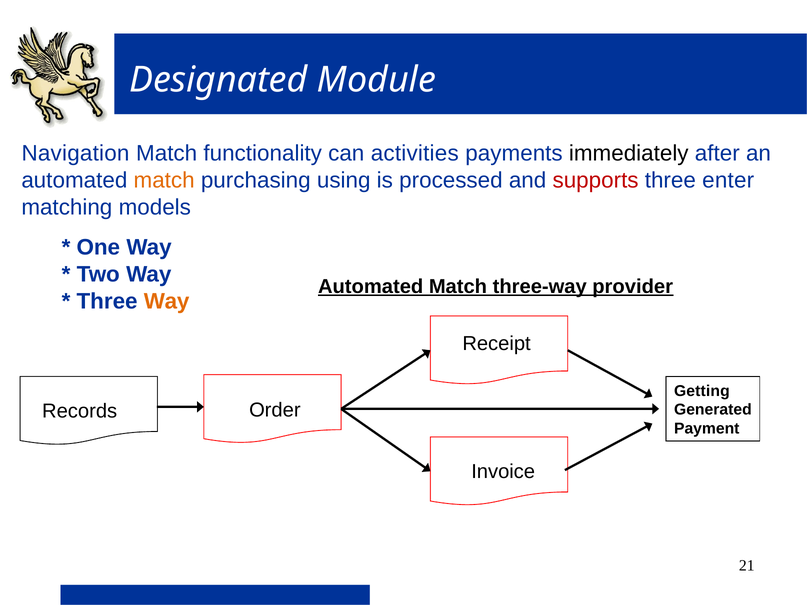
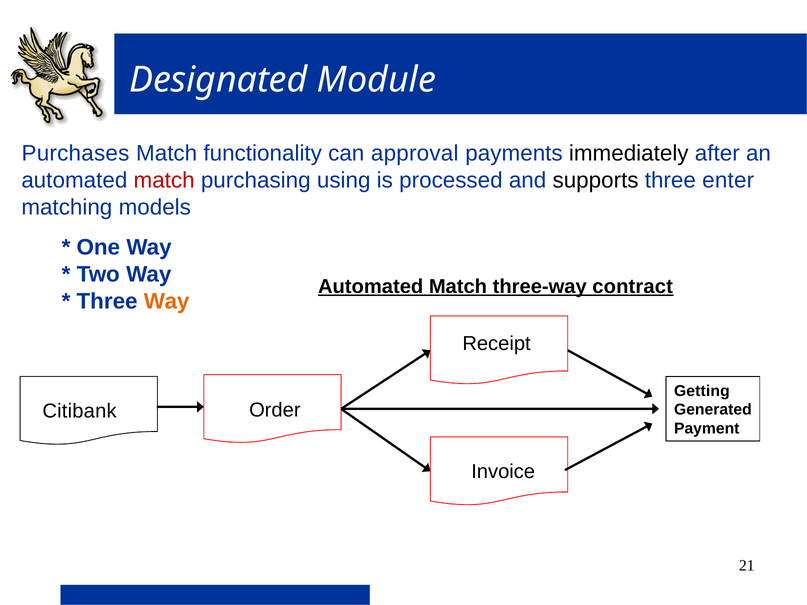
Navigation: Navigation -> Purchases
activities: activities -> approval
match at (164, 180) colour: orange -> red
supports colour: red -> black
provider: provider -> contract
Records: Records -> Citibank
